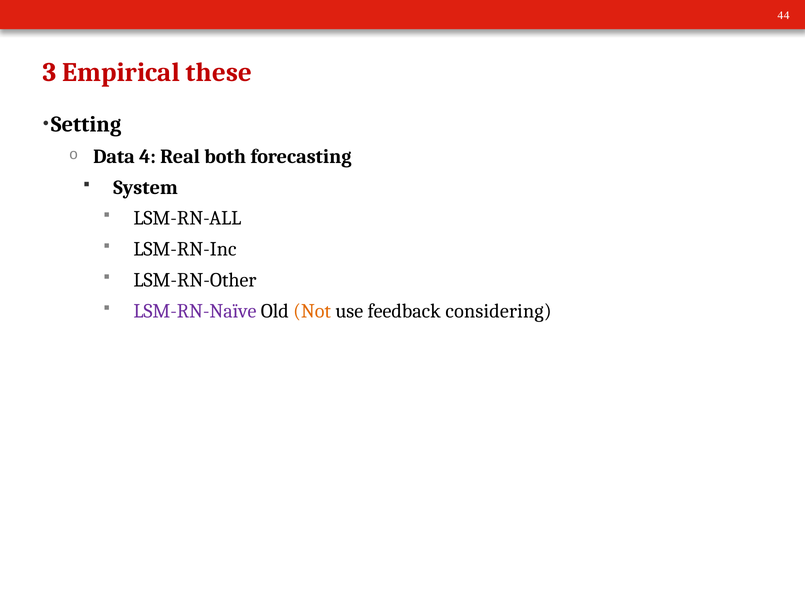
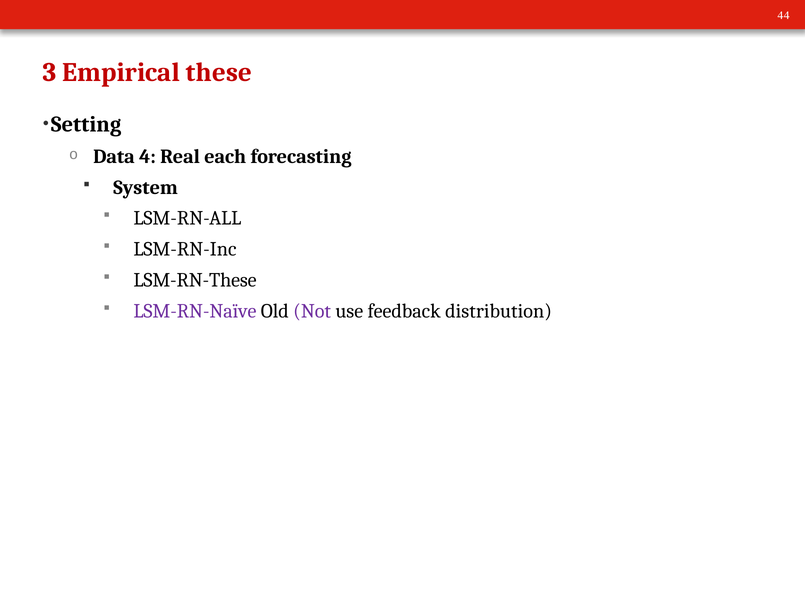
both: both -> each
LSM-RN-Other: LSM-RN-Other -> LSM-RN-These
Not colour: orange -> purple
considering: considering -> distribution
